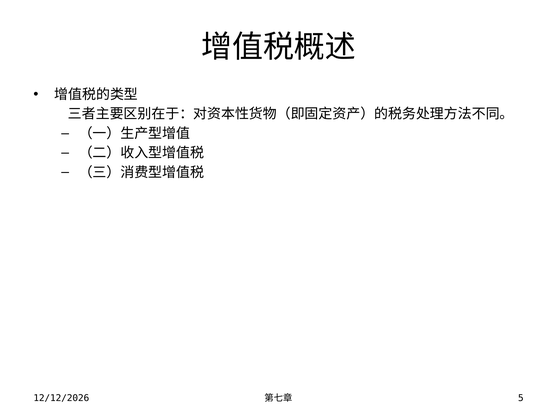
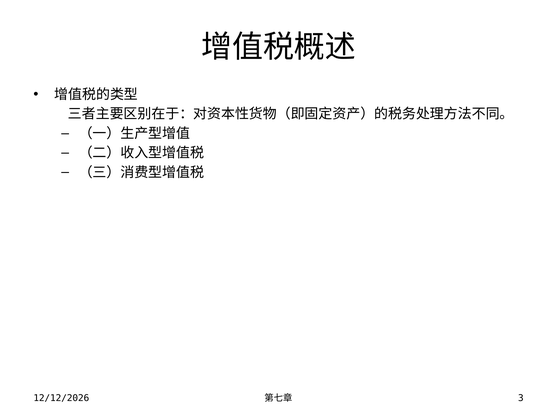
5: 5 -> 3
